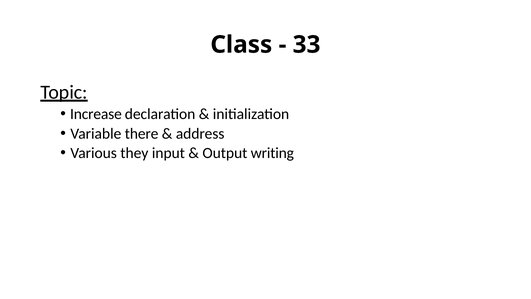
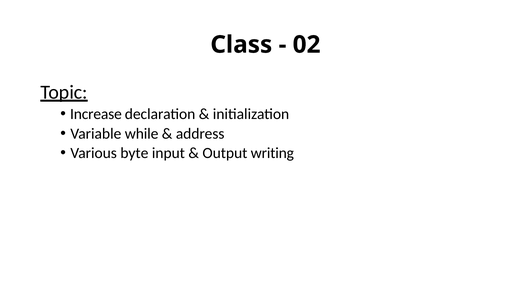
33: 33 -> 02
there: there -> while
they: they -> byte
